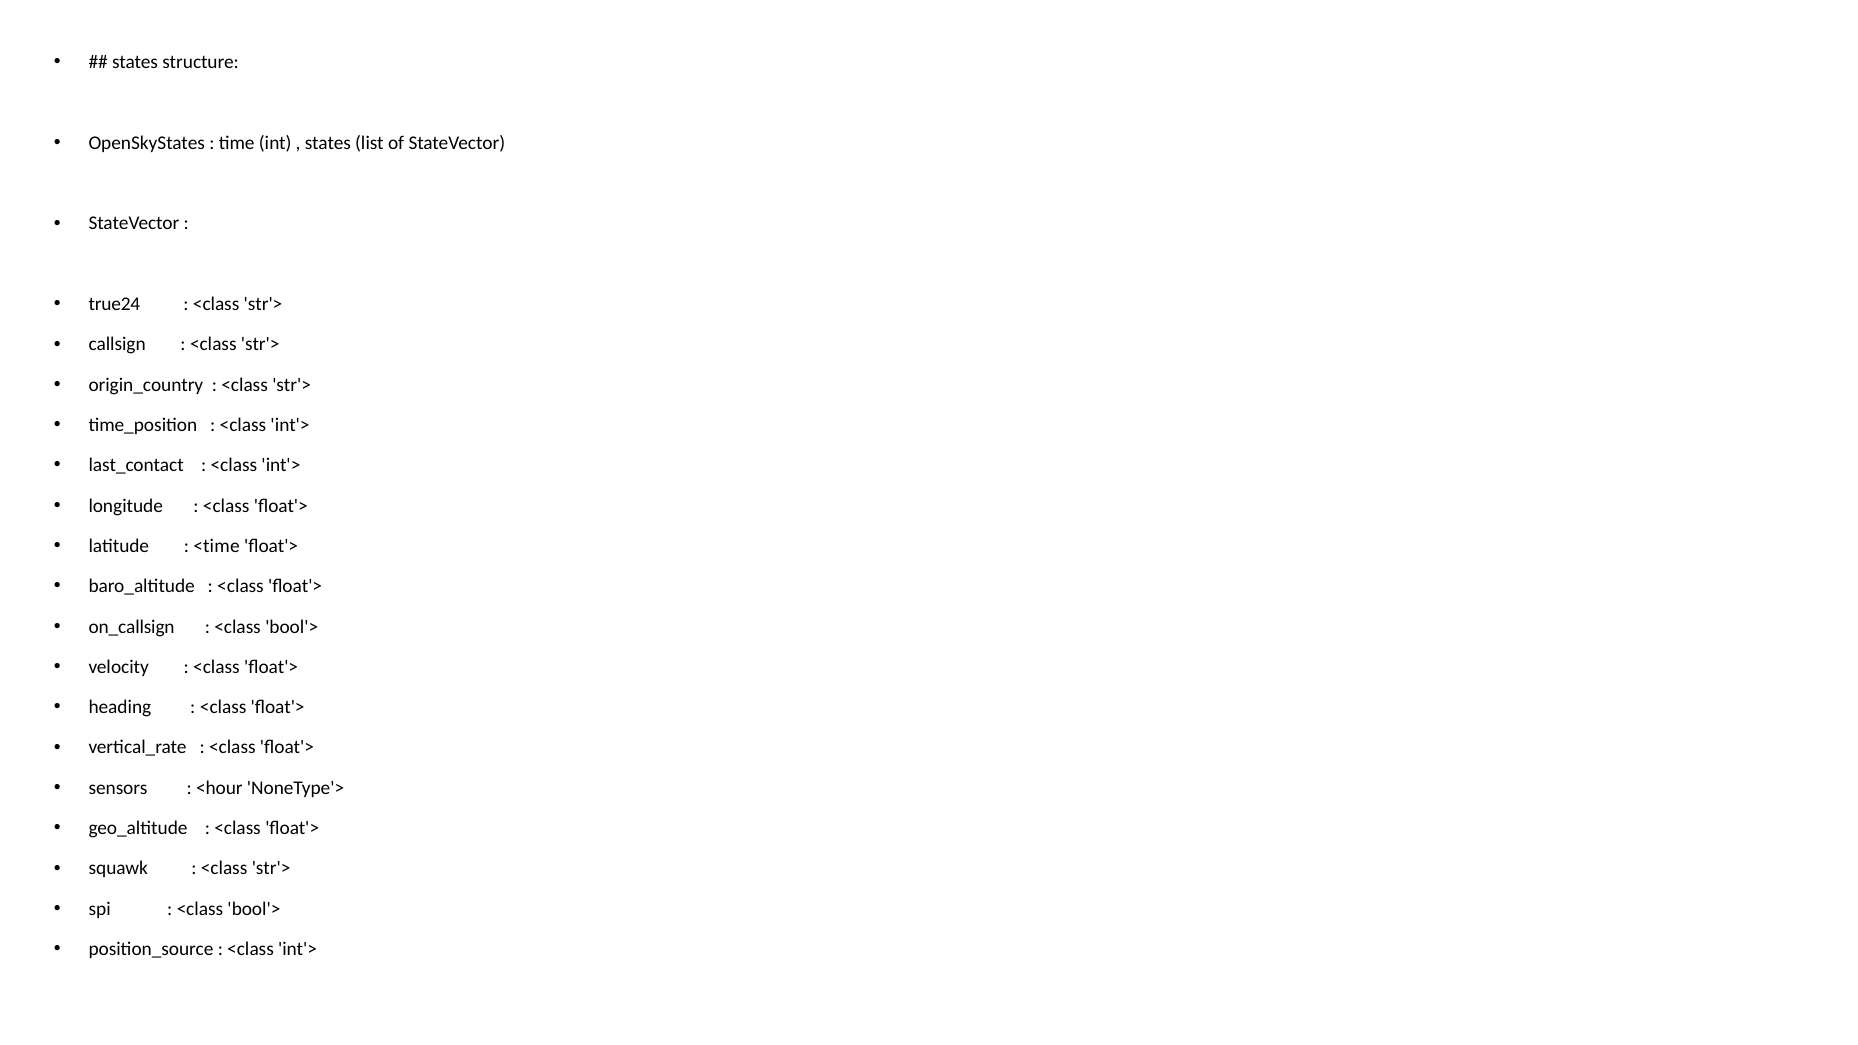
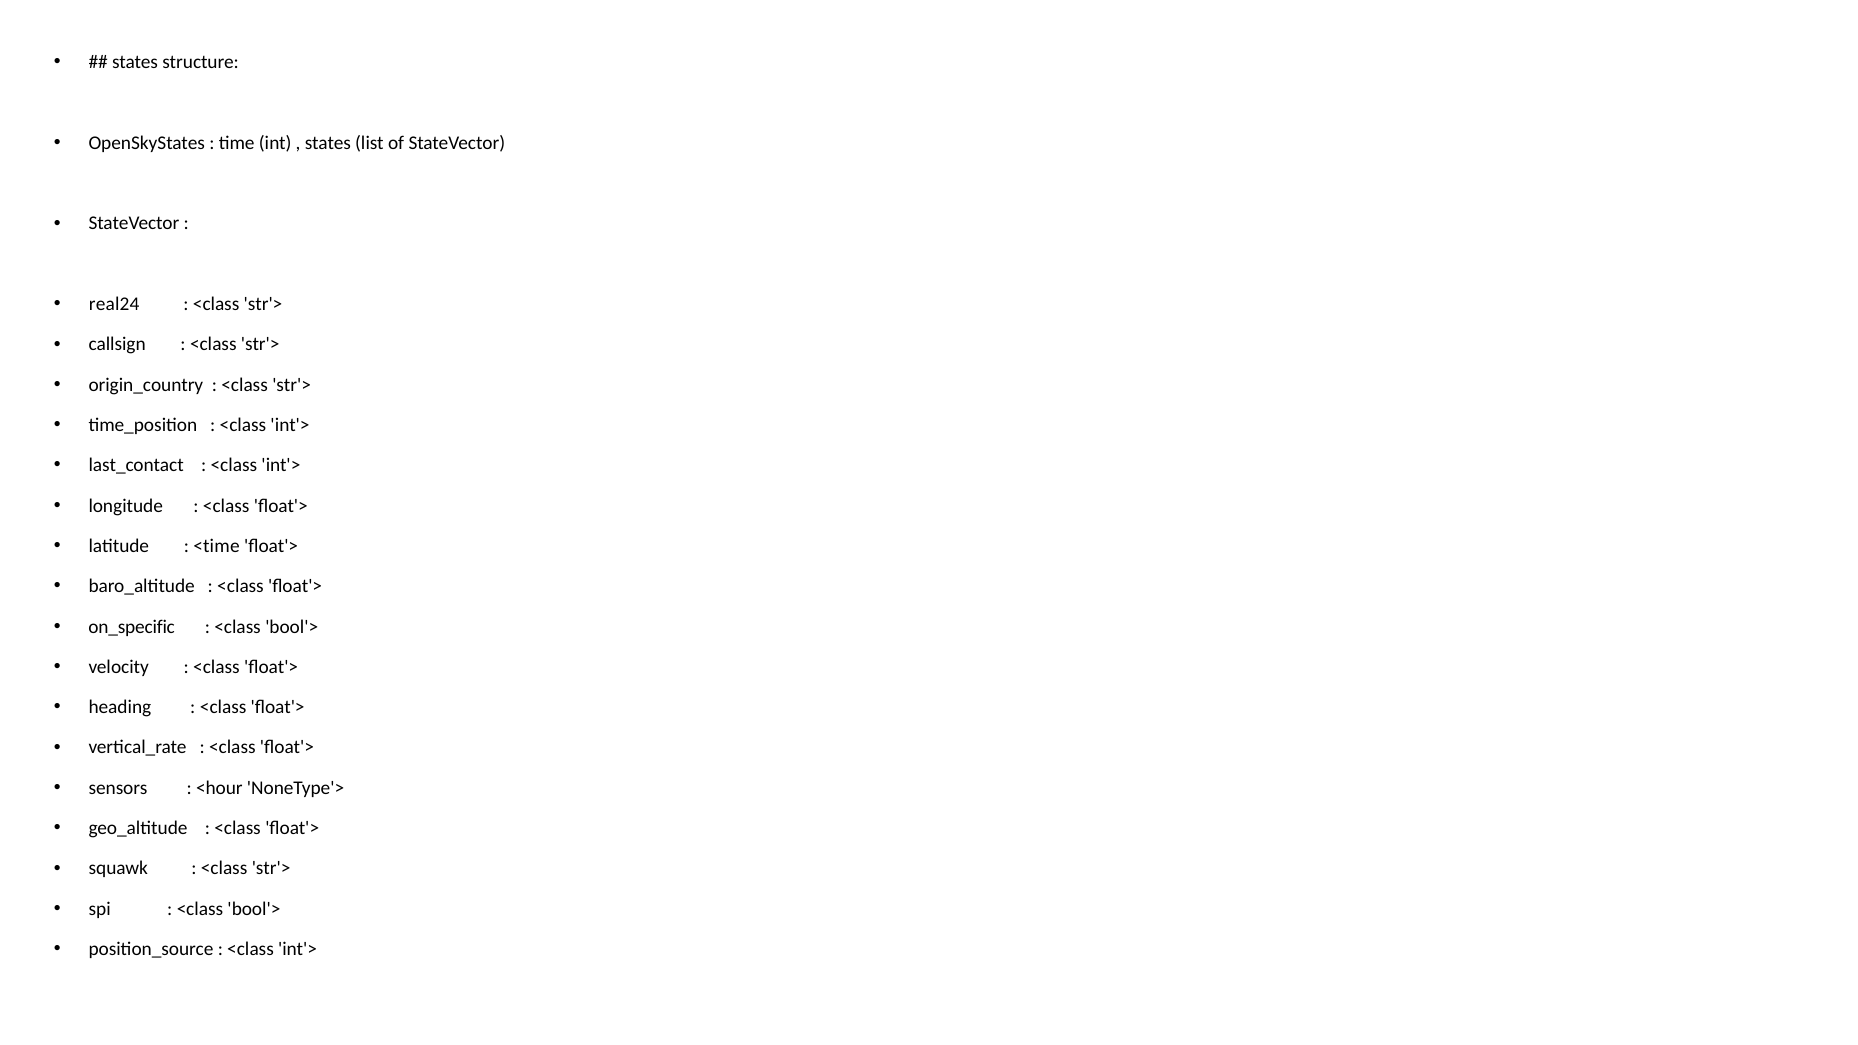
true24: true24 -> real24
on_callsign: on_callsign -> on_specific
